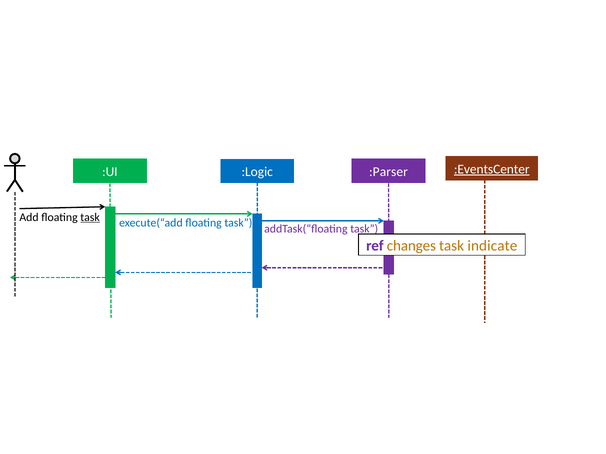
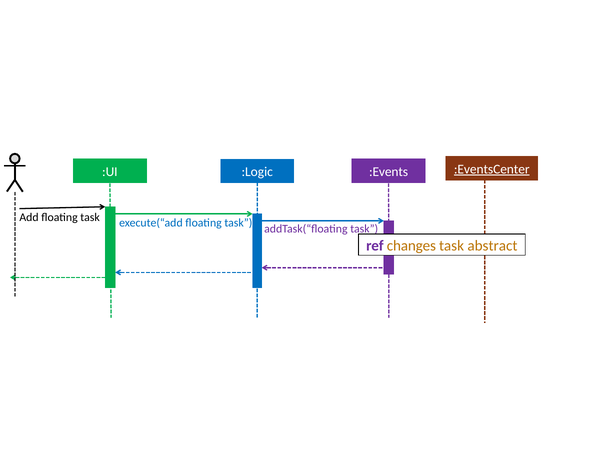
:Parser: :Parser -> :Events
task at (90, 217) underline: present -> none
indicate: indicate -> abstract
